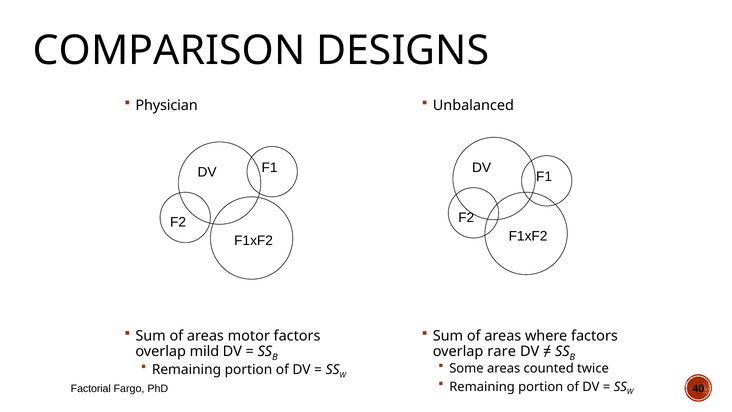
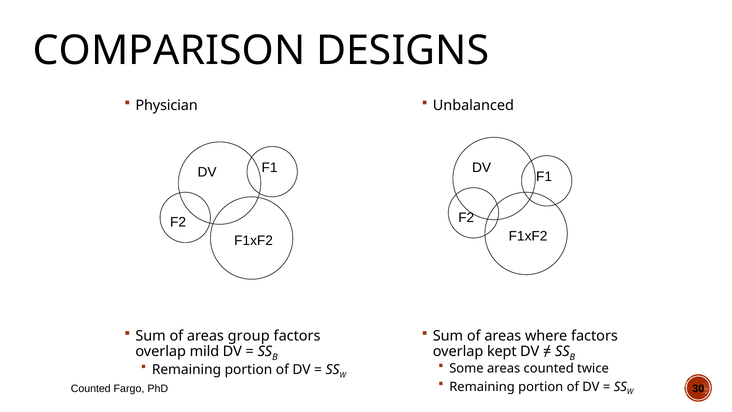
motor: motor -> group
rare: rare -> kept
Factorial at (91, 388): Factorial -> Counted
40: 40 -> 30
